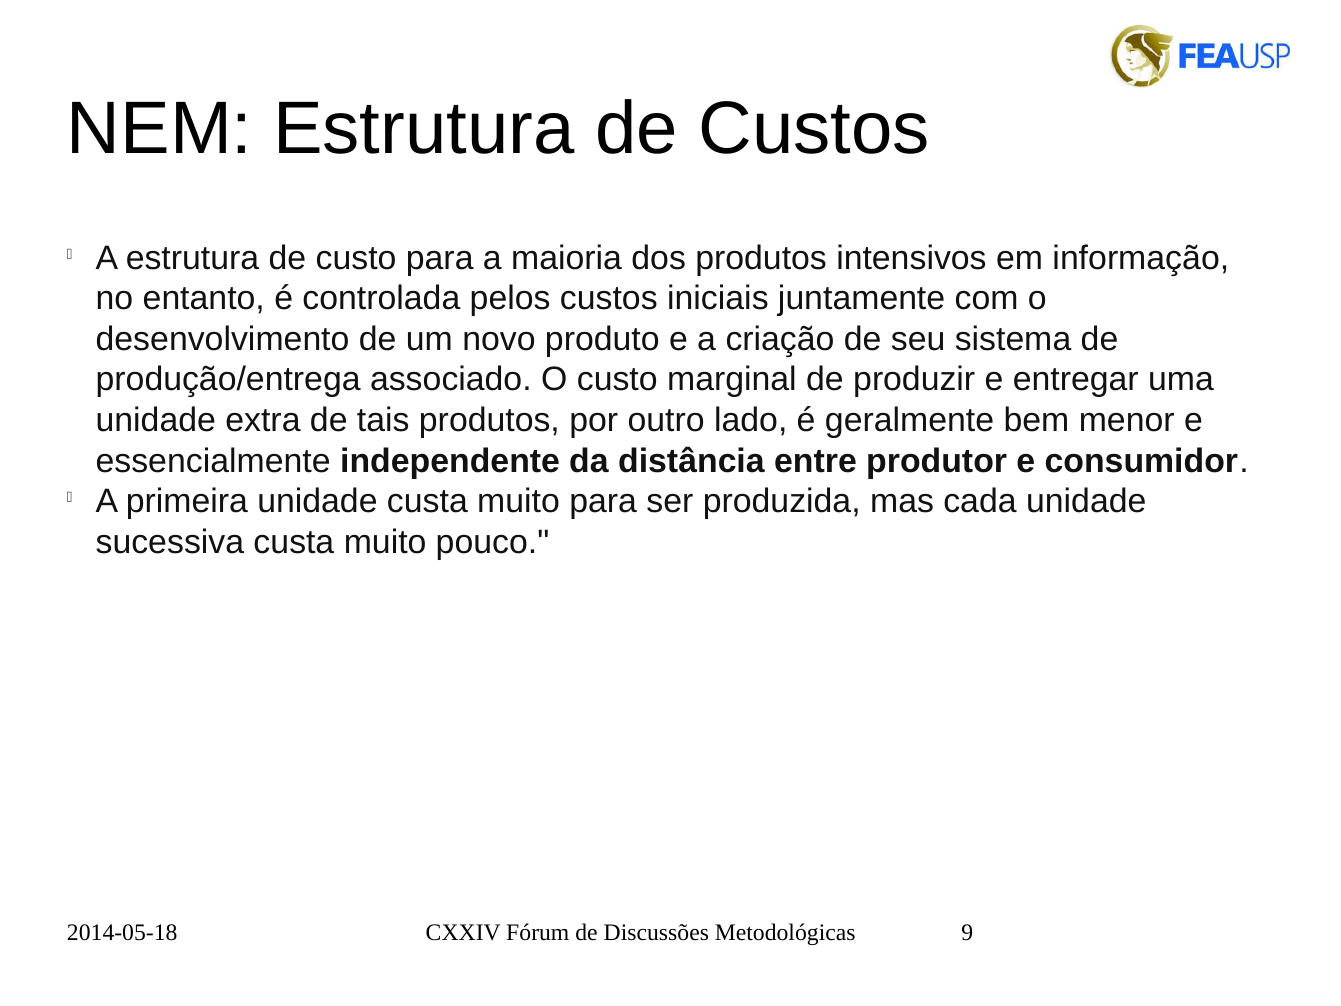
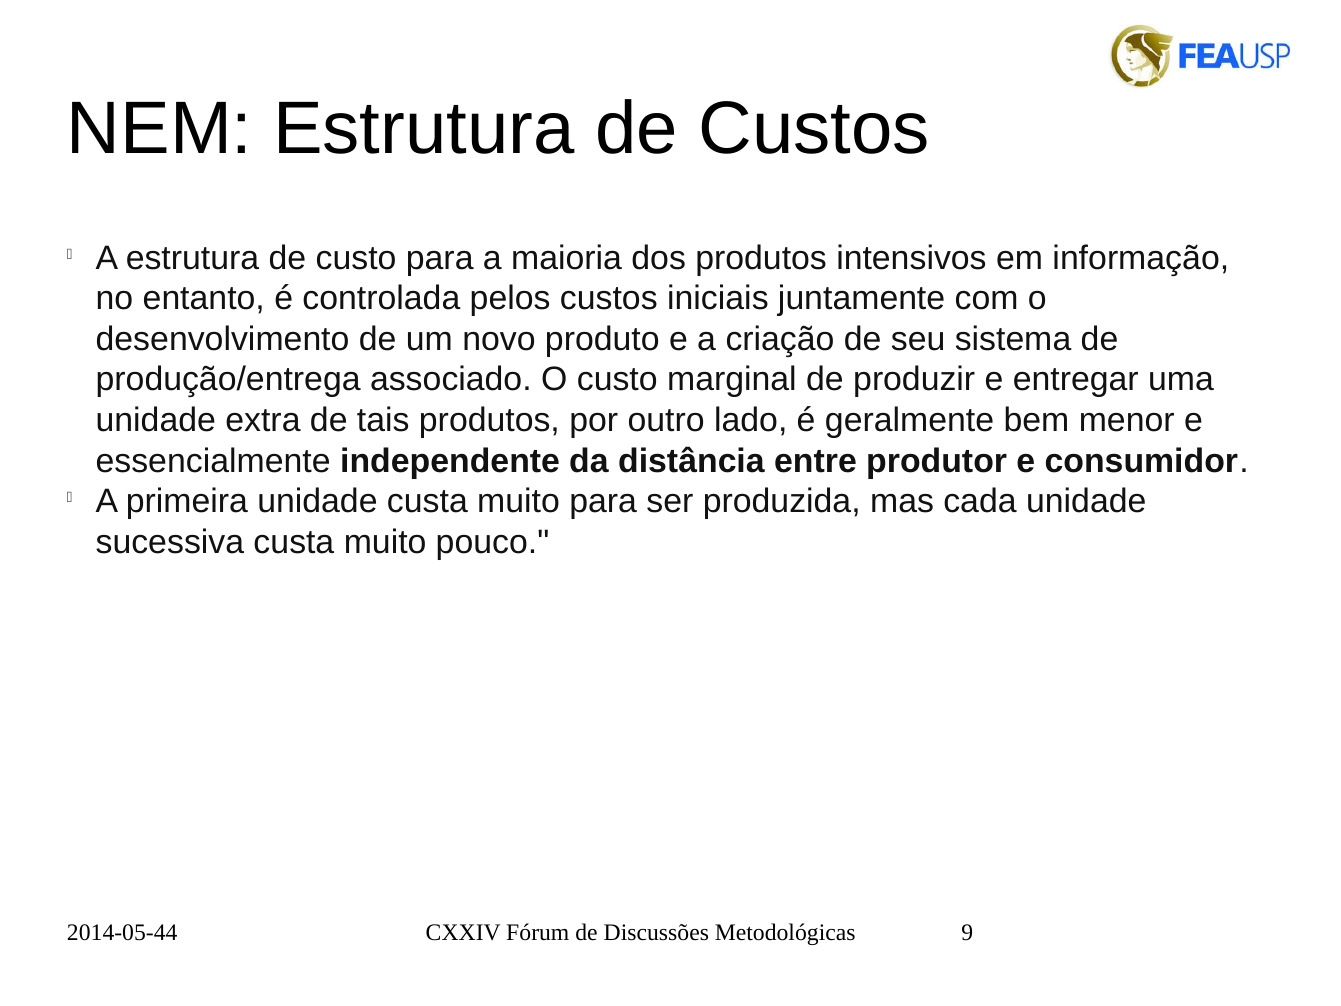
2014-05-18: 2014-05-18 -> 2014-05-44
